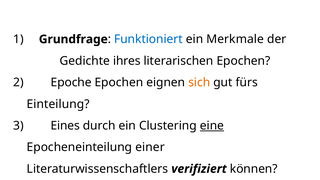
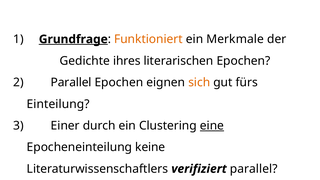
Grundfrage underline: none -> present
Funktioniert colour: blue -> orange
Epoche at (71, 82): Epoche -> Parallel
Eines: Eines -> Einer
einer: einer -> keine
verifiziert können: können -> parallel
